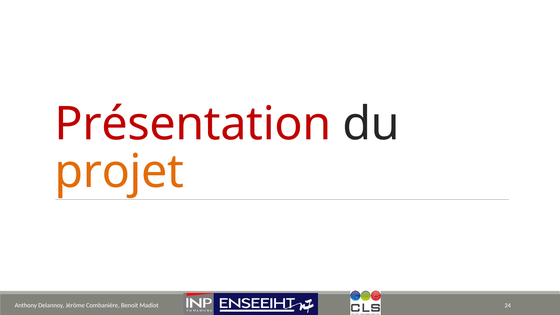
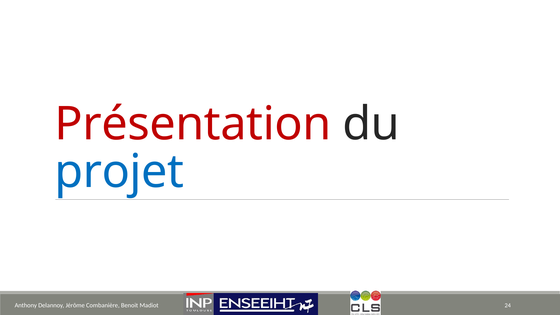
projet colour: orange -> blue
